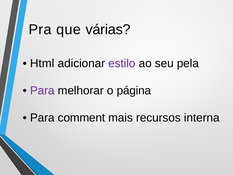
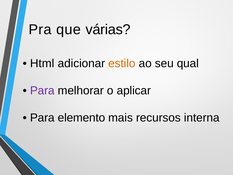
estilo colour: purple -> orange
pela: pela -> qual
página: página -> aplicar
comment: comment -> elemento
